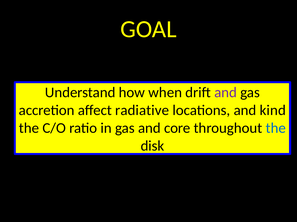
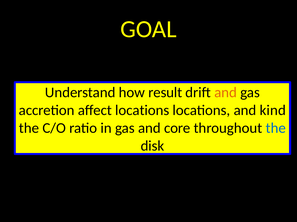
when: when -> result
and at (226, 93) colour: purple -> orange
affect radiative: radiative -> locations
